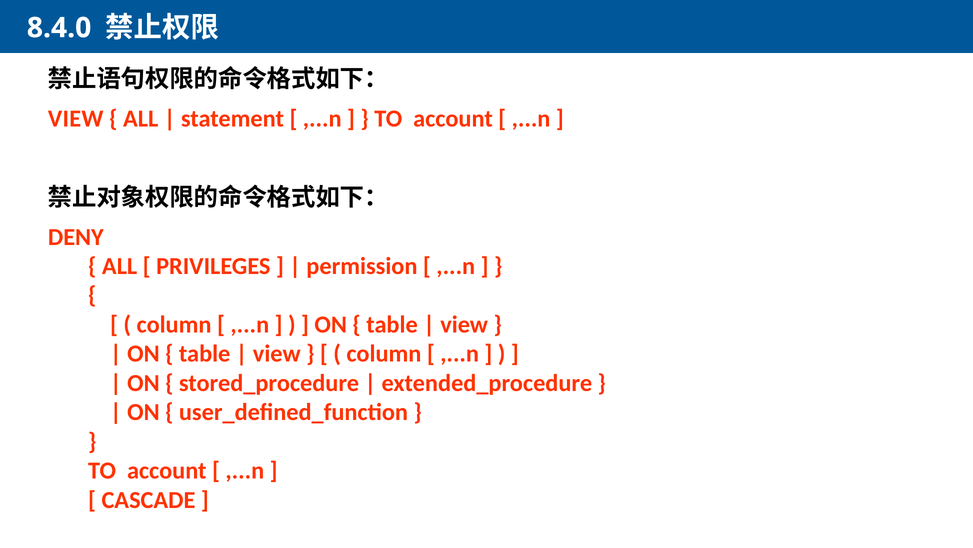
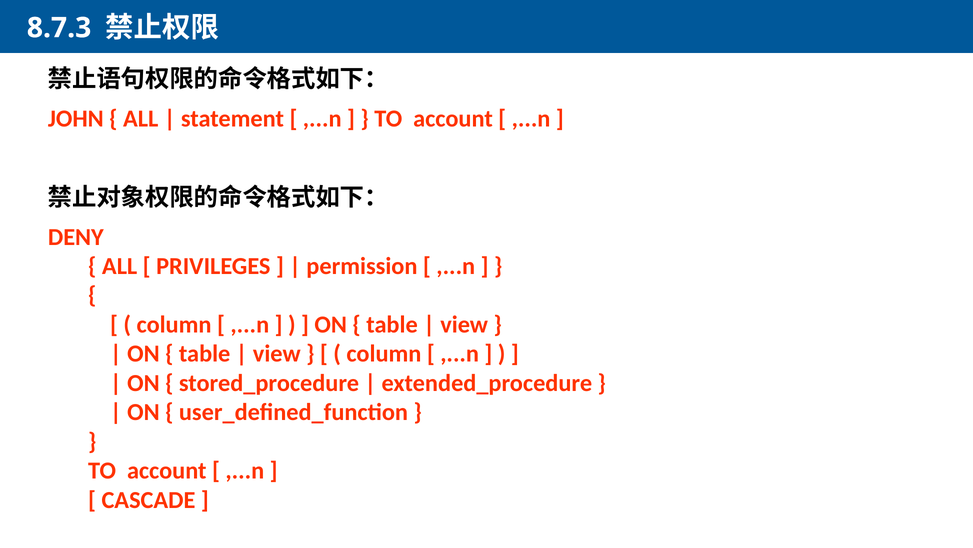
8.4.0: 8.4.0 -> 8.7.3
VIEW at (76, 119): VIEW -> JOHN
